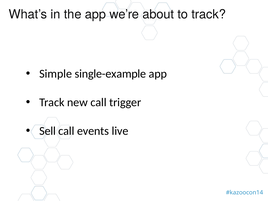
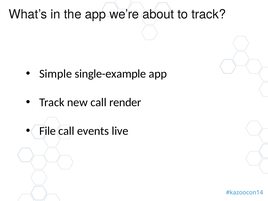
trigger: trigger -> render
Sell: Sell -> File
